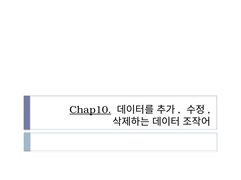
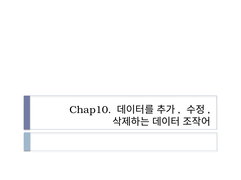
Chap10 underline: present -> none
